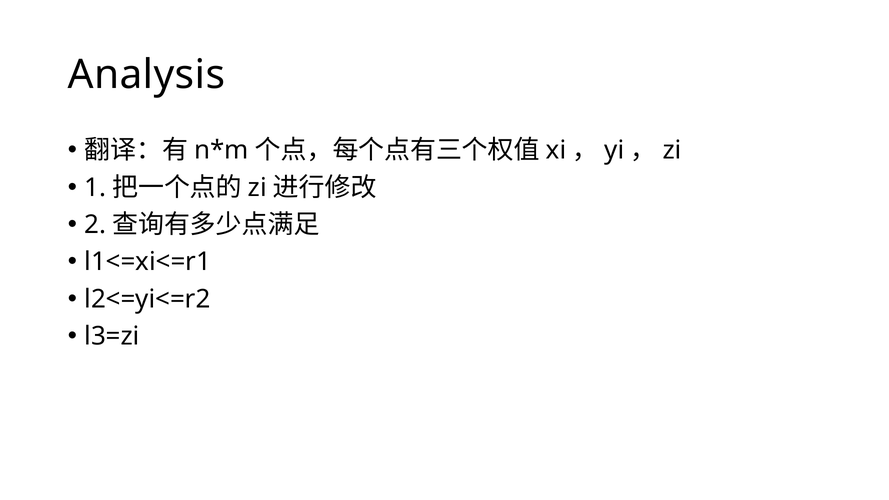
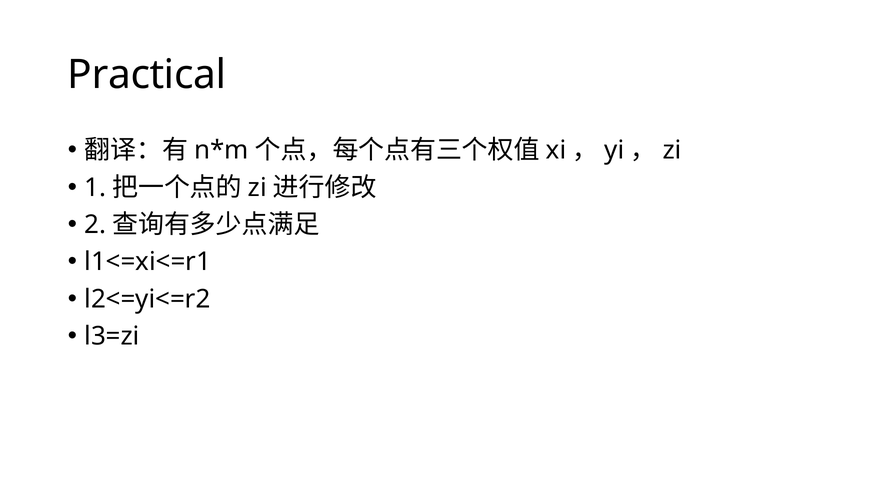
Analysis: Analysis -> Practical
